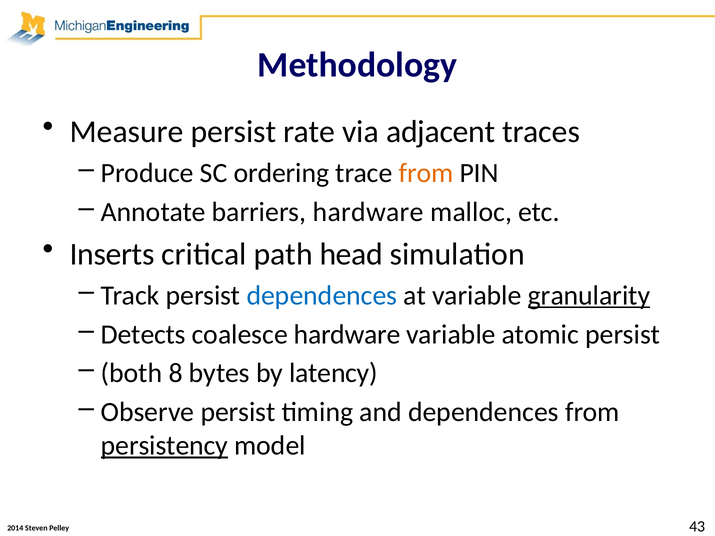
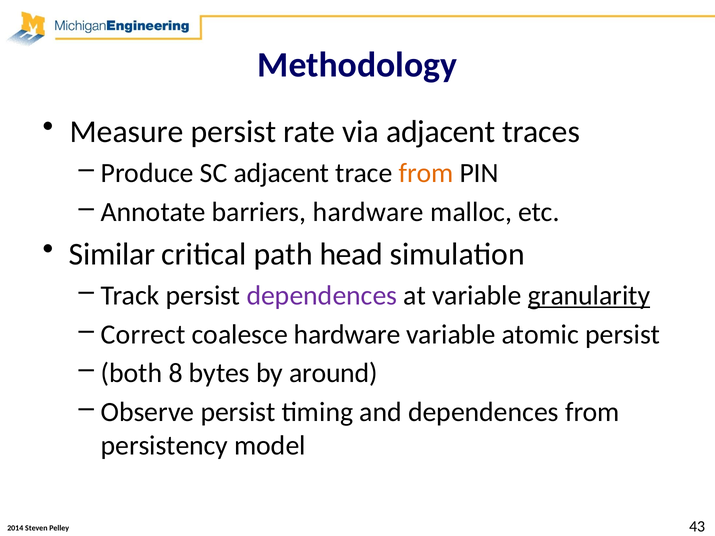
SC ordering: ordering -> adjacent
Inserts: Inserts -> Similar
dependences at (322, 296) colour: blue -> purple
Detects: Detects -> Correct
latency: latency -> around
persistency underline: present -> none
